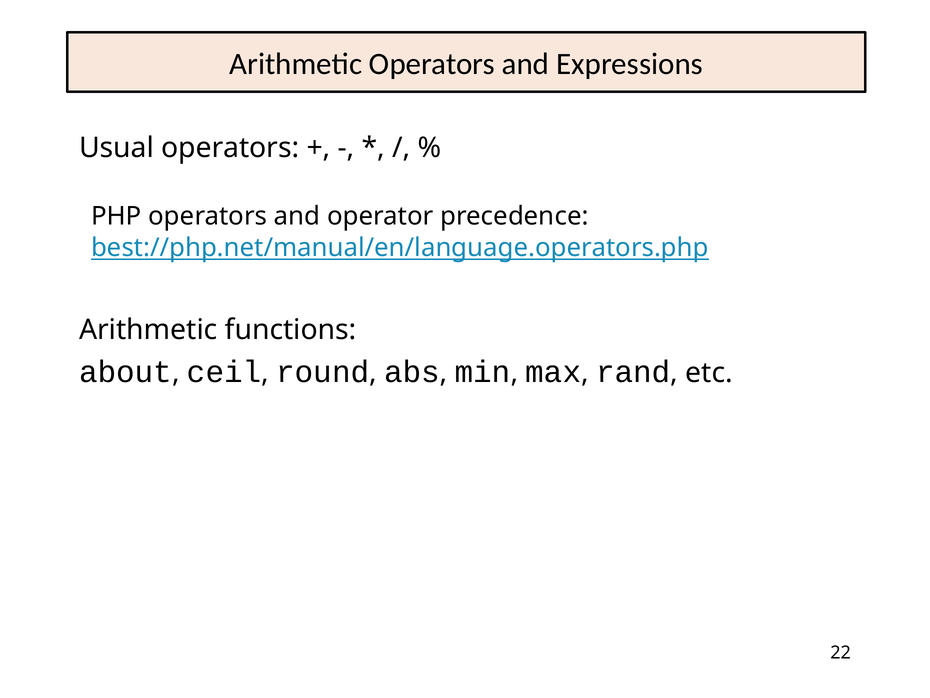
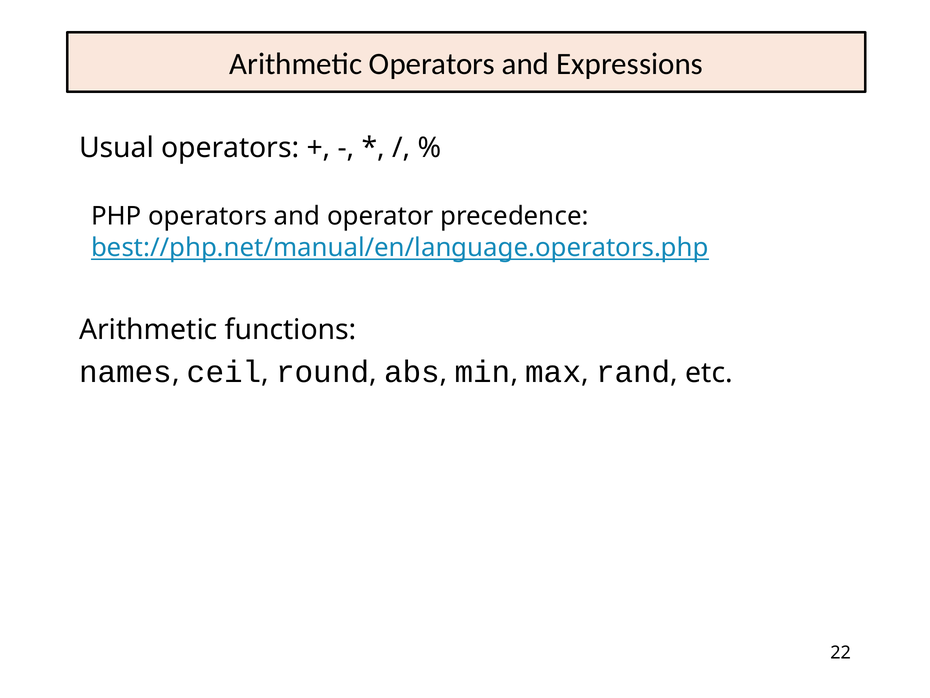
about: about -> names
